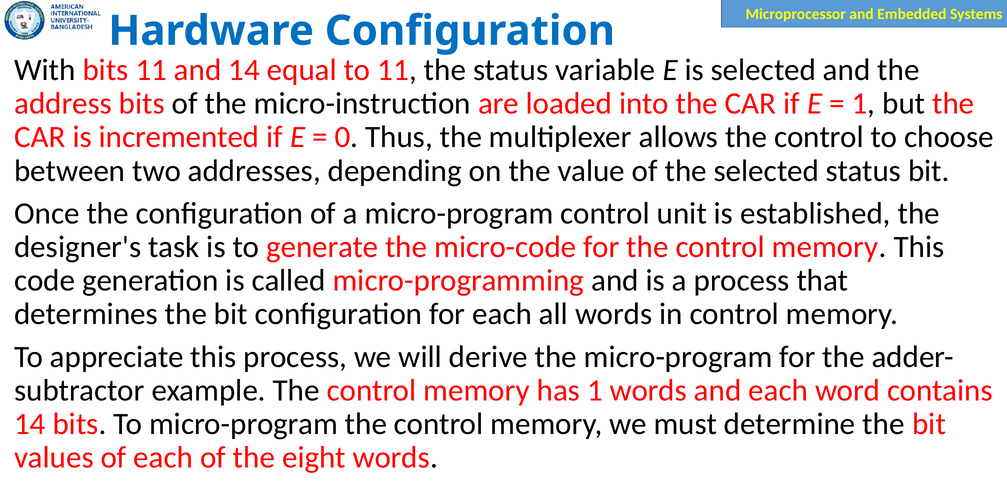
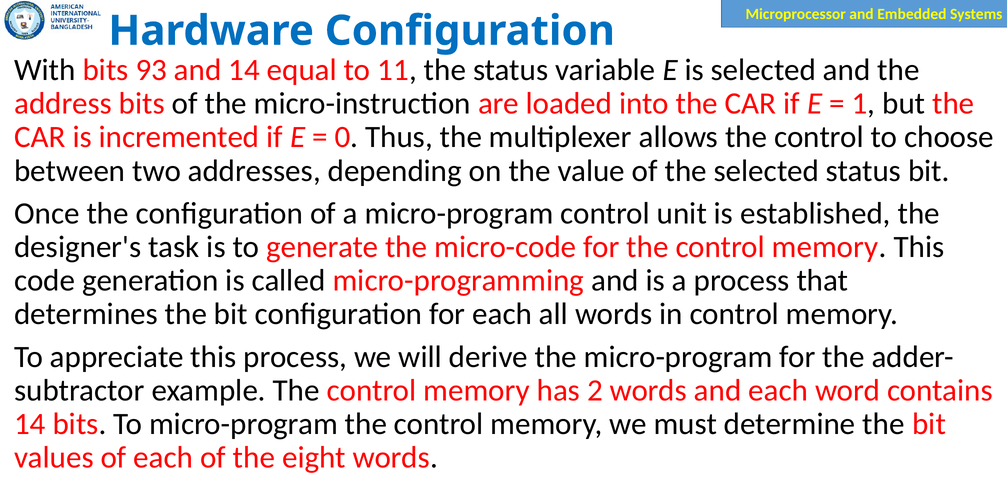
bits 11: 11 -> 93
has 1: 1 -> 2
